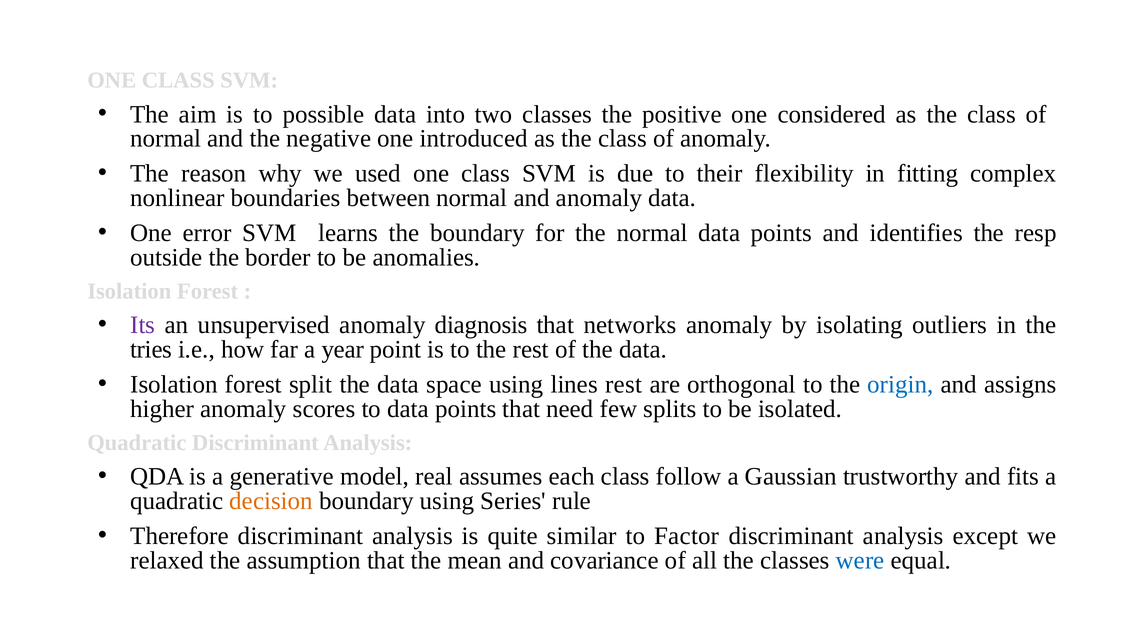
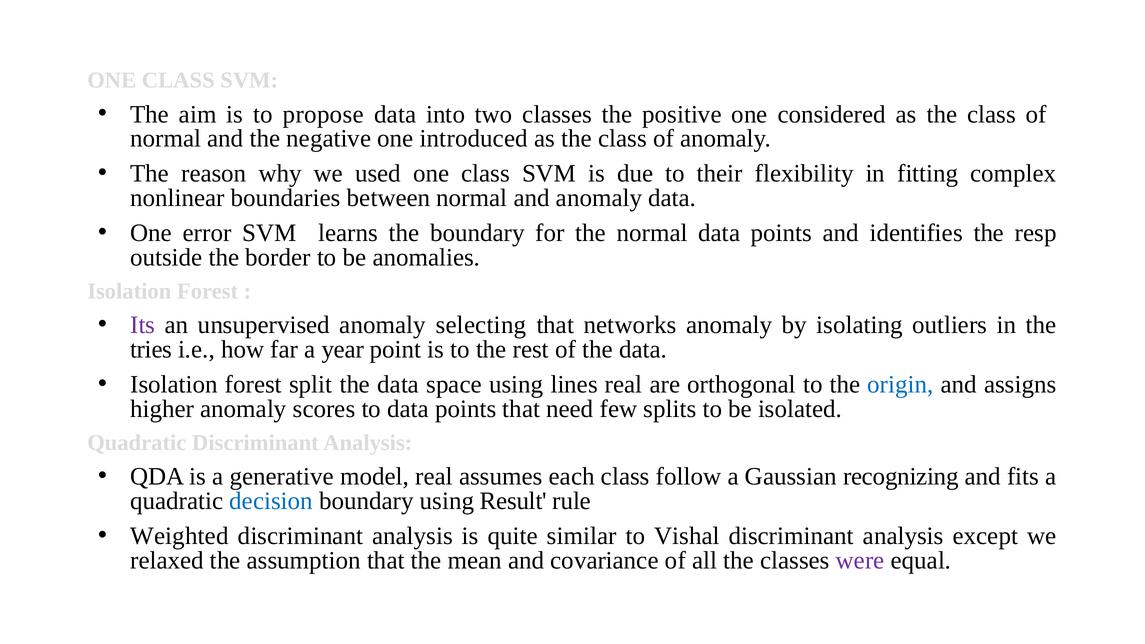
possible: possible -> propose
diagnosis: diagnosis -> selecting
lines rest: rest -> real
trustworthy: trustworthy -> recognizing
decision colour: orange -> blue
Series: Series -> Result
Therefore: Therefore -> Weighted
Factor: Factor -> Vishal
were colour: blue -> purple
